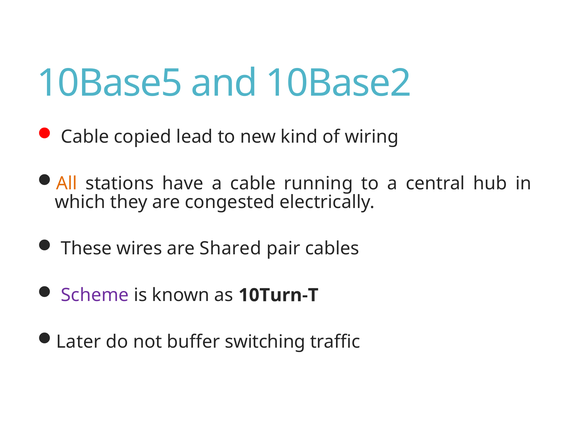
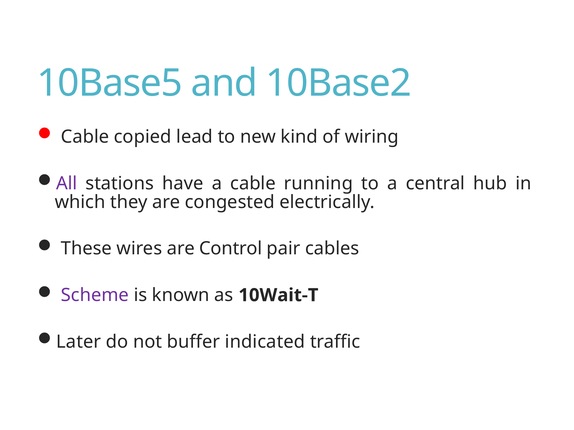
All colour: orange -> purple
Shared: Shared -> Control
10Turn-T: 10Turn-T -> 10Wait-T
switching: switching -> indicated
